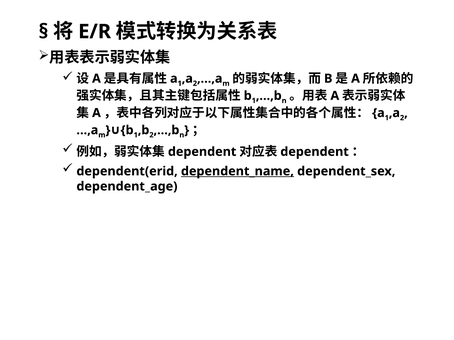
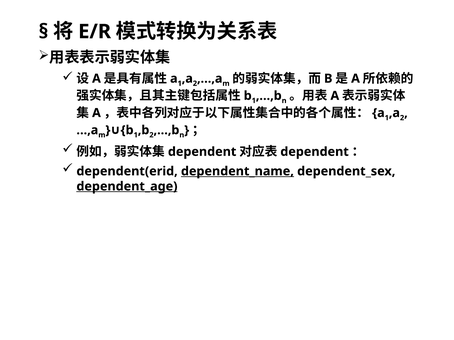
dependent_age underline: none -> present
